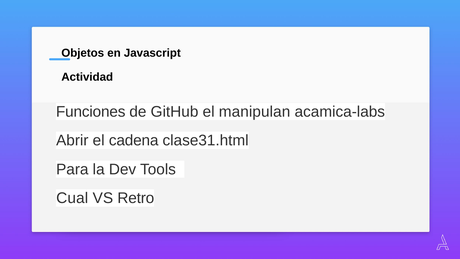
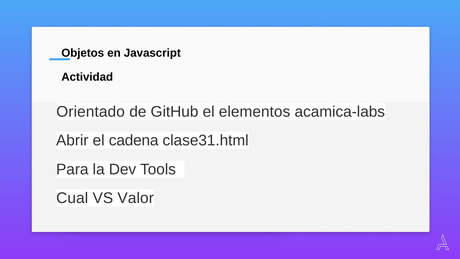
Funciones: Funciones -> Orientado
manipulan: manipulan -> elementos
Retro: Retro -> Valor
